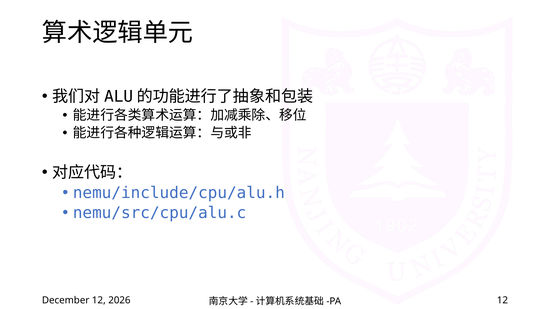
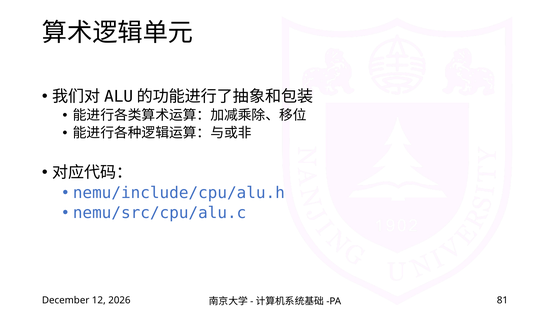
12 at (502, 301): 12 -> 81
